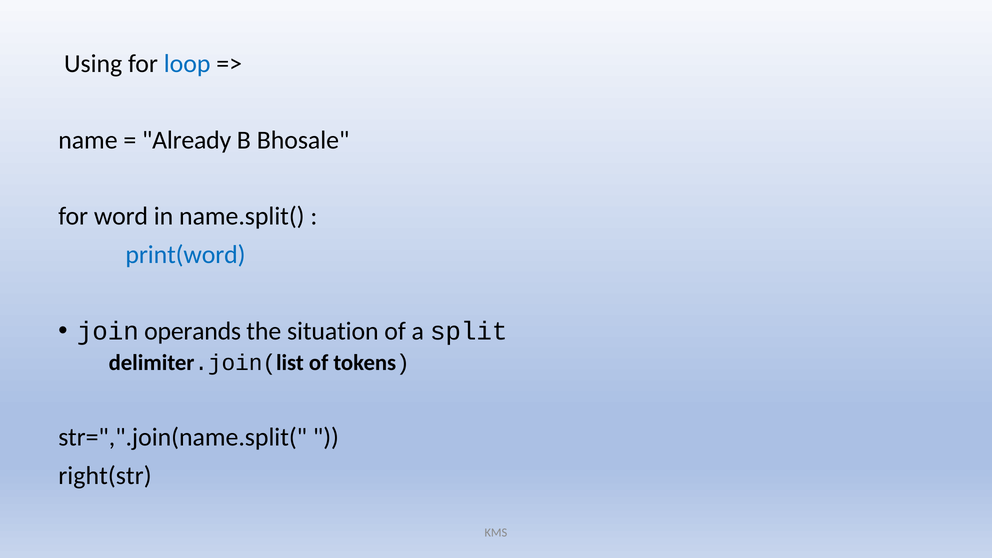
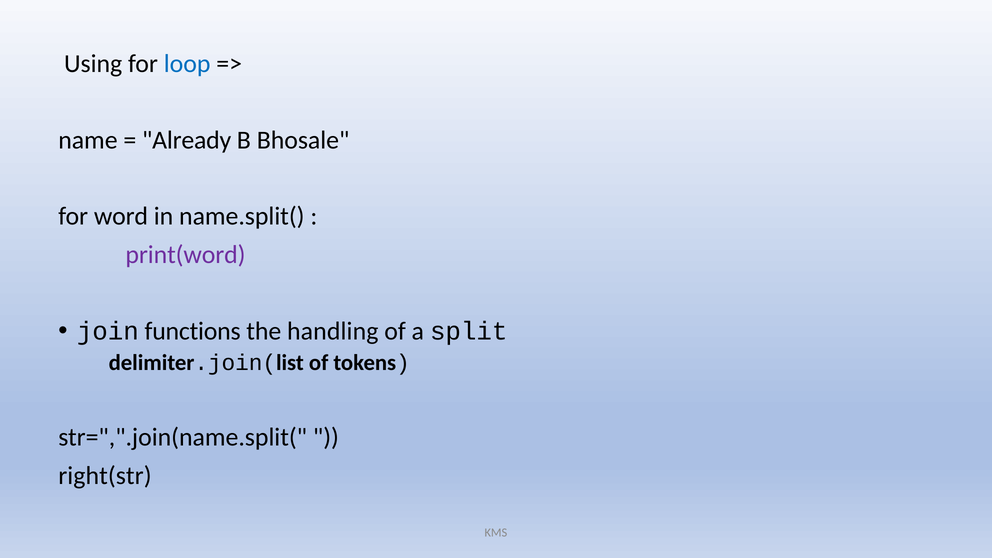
print(word colour: blue -> purple
operands: operands -> functions
situation: situation -> handling
